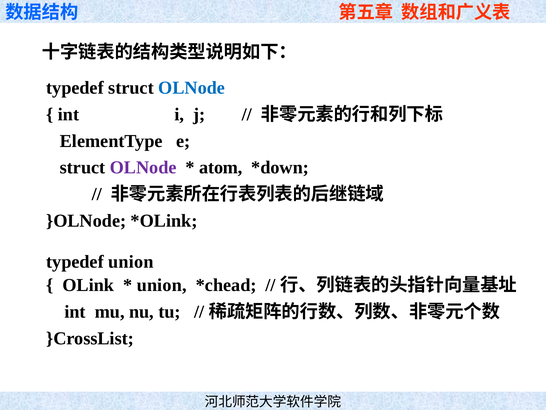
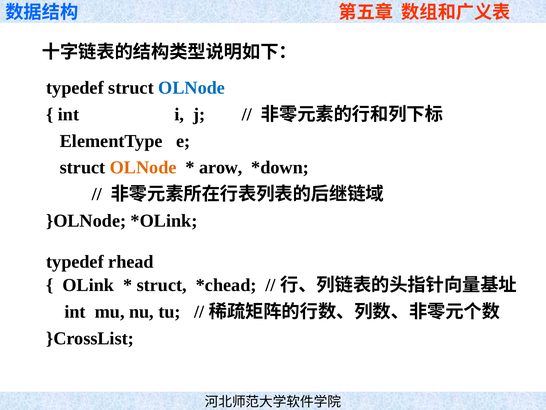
OLNode at (143, 167) colour: purple -> orange
atom: atom -> arow
typedef union: union -> rhead
union at (162, 285): union -> struct
